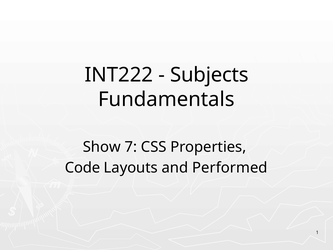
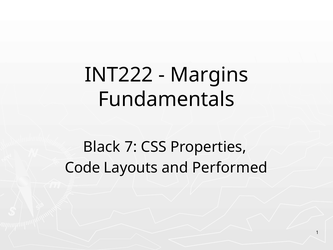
Subjects: Subjects -> Margins
Show: Show -> Black
